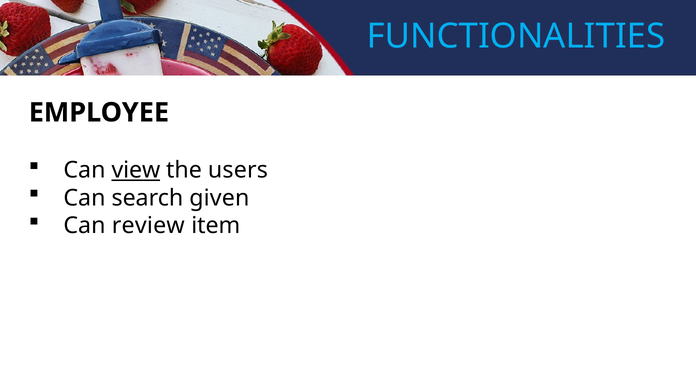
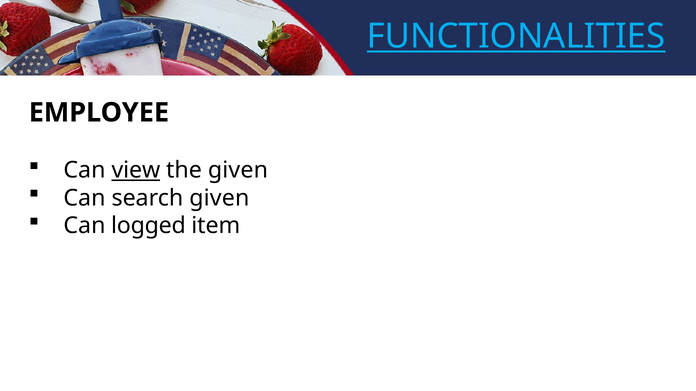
FUNCTIONALITIES underline: none -> present
the users: users -> given
review: review -> logged
